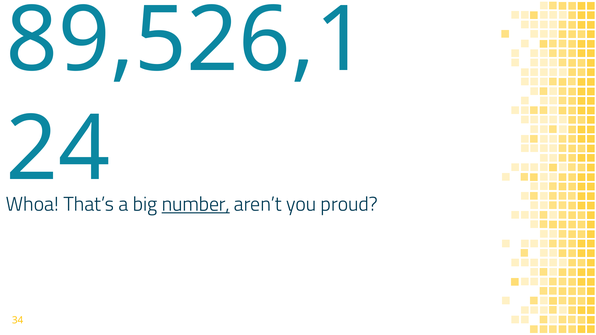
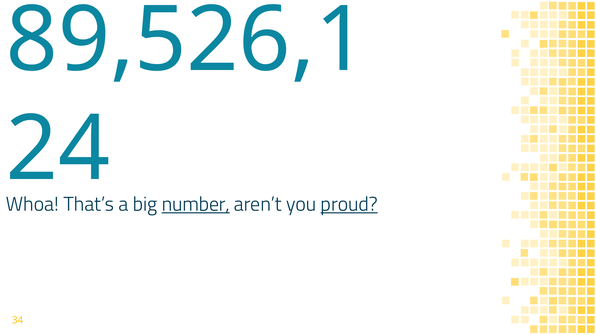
proud underline: none -> present
